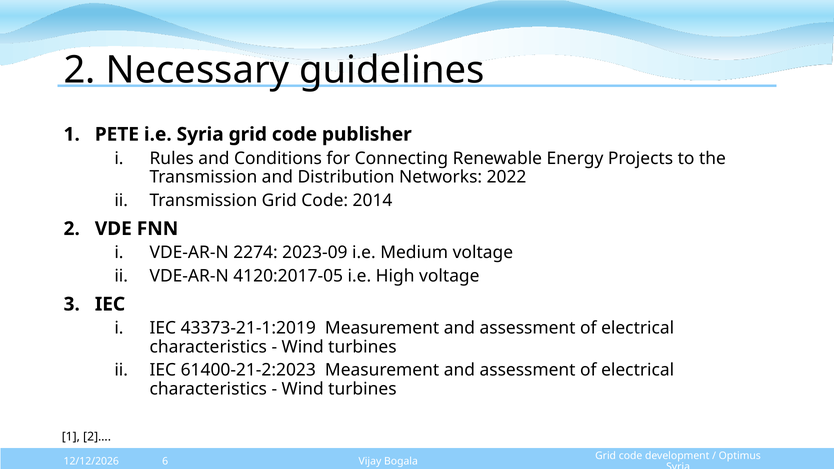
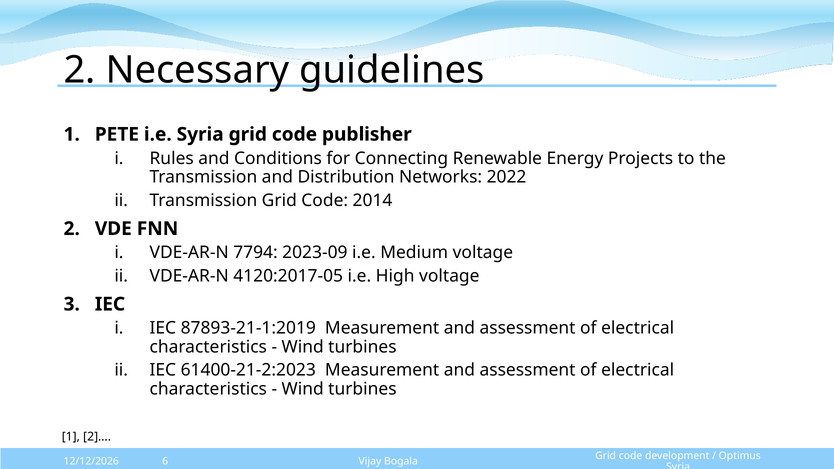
2274: 2274 -> 7794
43373-21-1:2019: 43373-21-1:2019 -> 87893-21-1:2019
